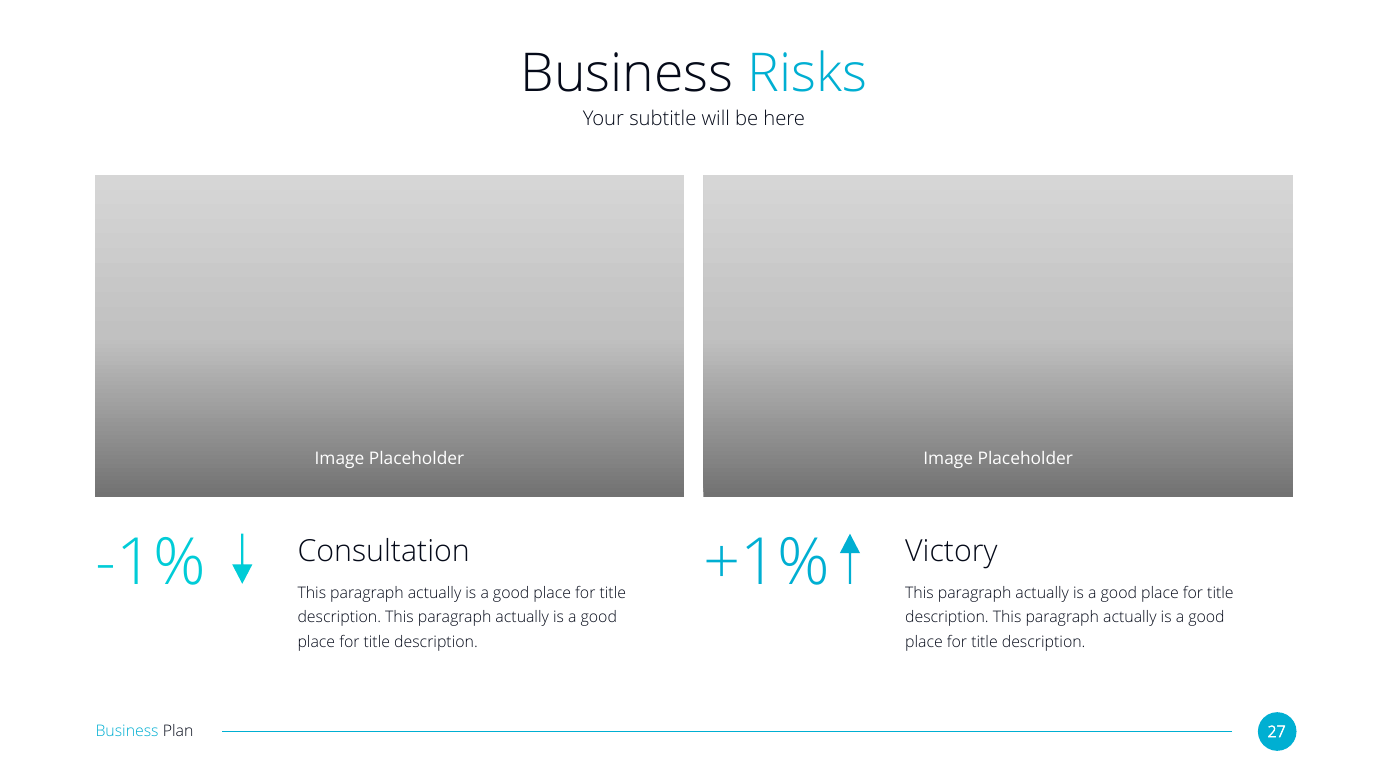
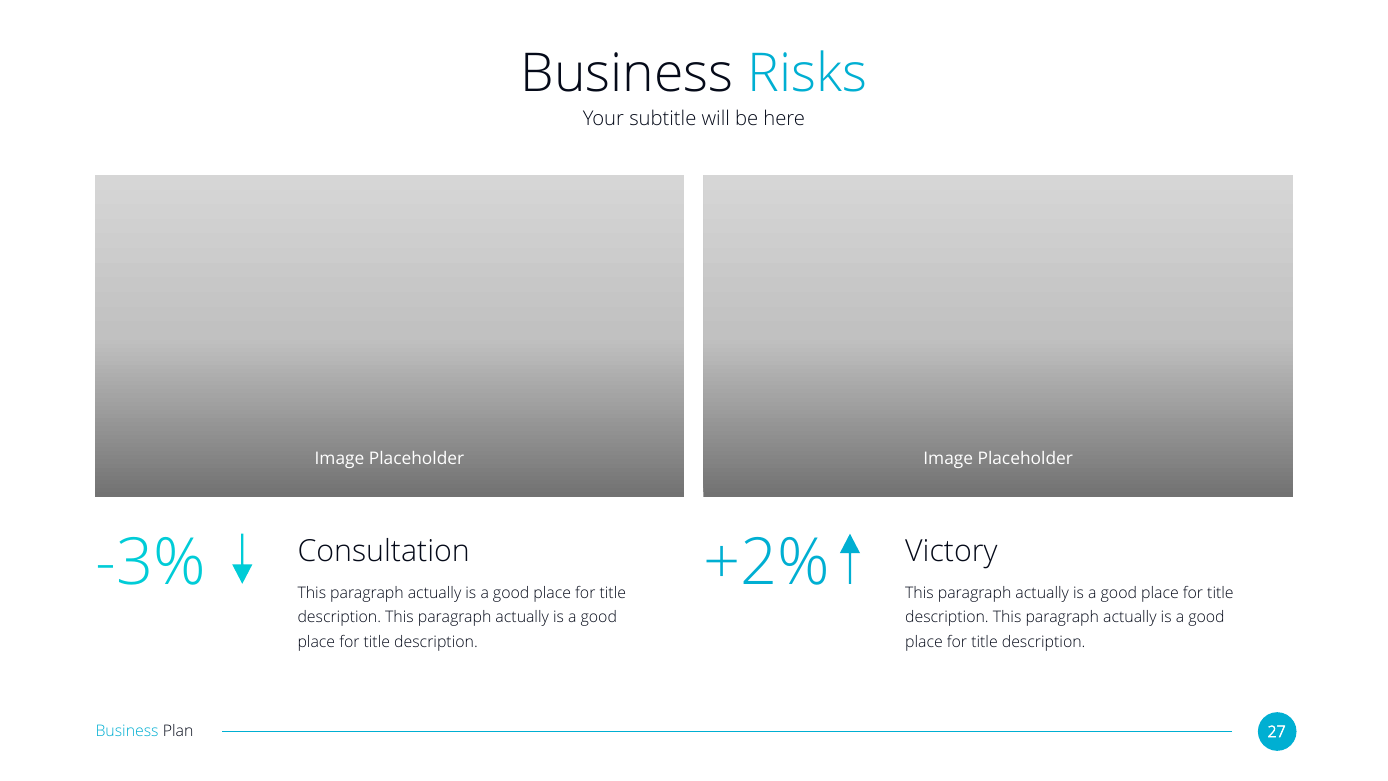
-1%: -1% -> -3%
+1%: +1% -> +2%
